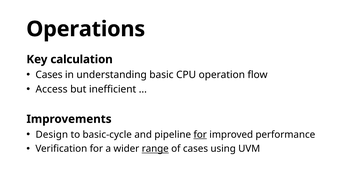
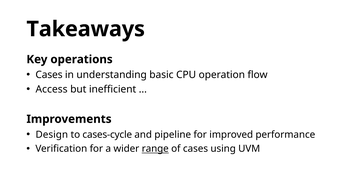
Operations: Operations -> Takeaways
calculation: calculation -> operations
basic-cycle: basic-cycle -> cases-cycle
for at (200, 135) underline: present -> none
